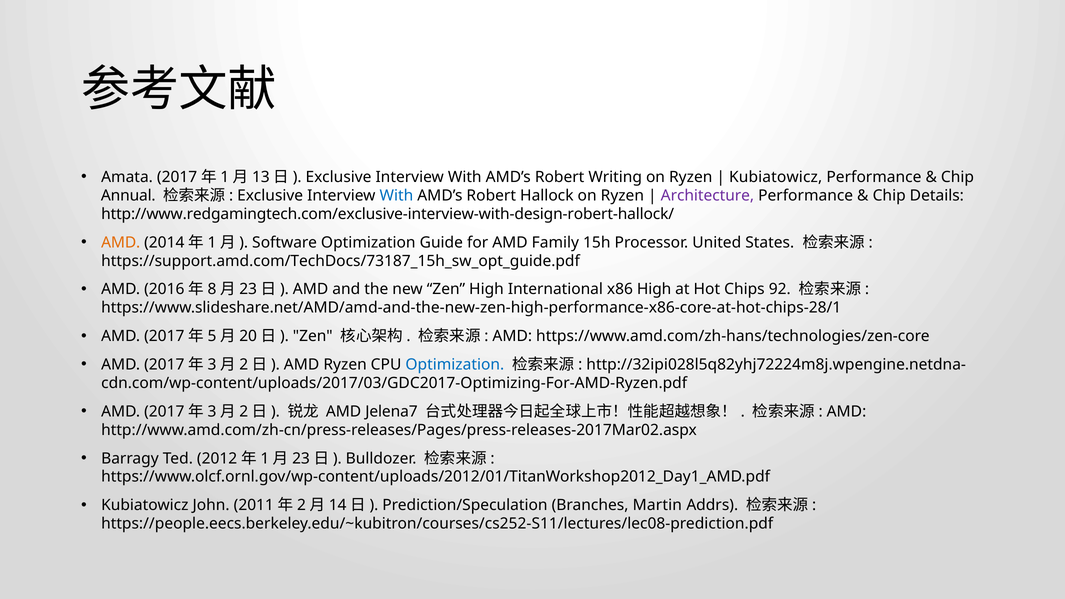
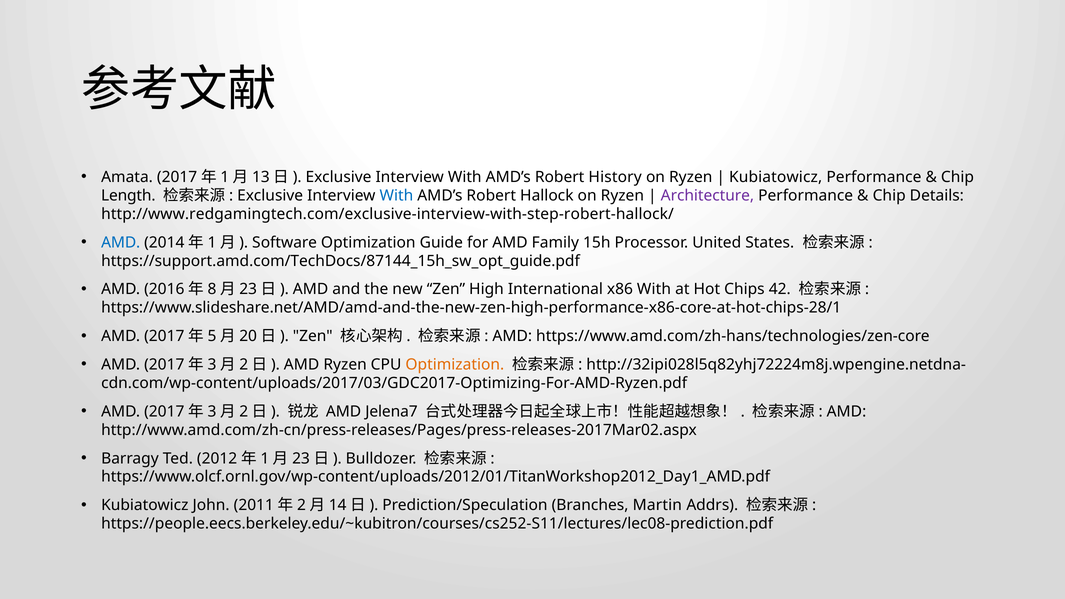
Writing: Writing -> History
Annual: Annual -> Length
http://www.redgamingtech.com/exclusive-interview-with-design-robert-hallock/: http://www.redgamingtech.com/exclusive-interview-with-design-robert-hallock/ -> http://www.redgamingtech.com/exclusive-interview-with-step-robert-hallock/
AMD at (121, 243) colour: orange -> blue
https://support.amd.com/TechDocs/73187_15h_sw_opt_guide.pdf: https://support.amd.com/TechDocs/73187_15h_sw_opt_guide.pdf -> https://support.amd.com/TechDocs/87144_15h_sw_opt_guide.pdf
x86 High: High -> With
92: 92 -> 42
Optimization at (455, 365) colour: blue -> orange
